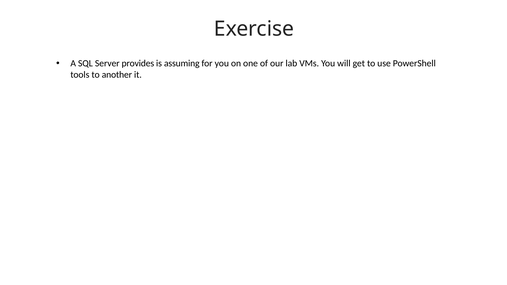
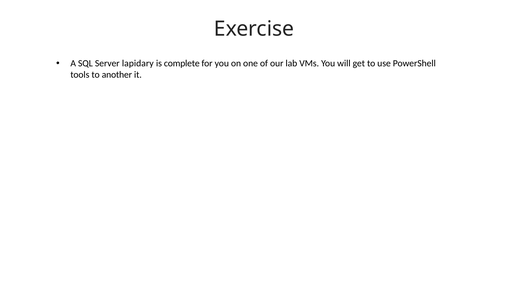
provides: provides -> lapidary
assuming: assuming -> complete
